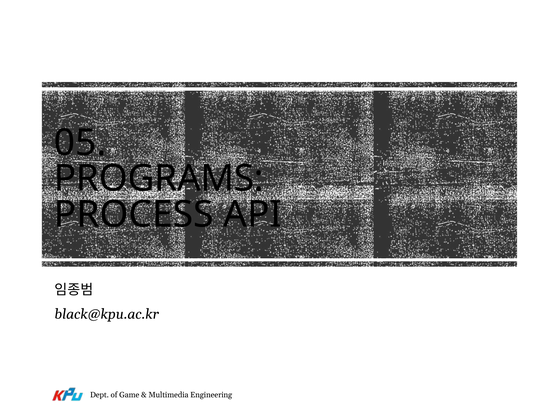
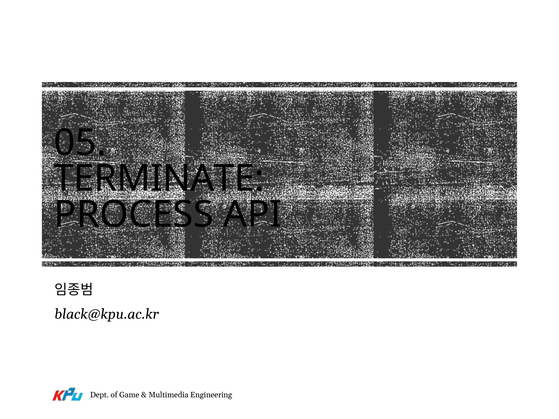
PROGRAMS: PROGRAMS -> TERMINATE
